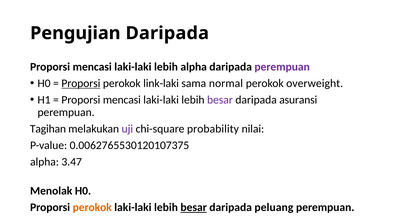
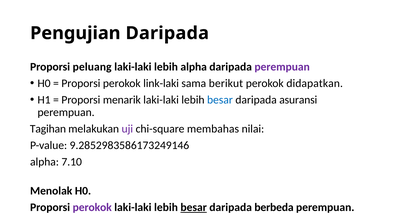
mencasi at (92, 67): mencasi -> peluang
Proporsi at (81, 83) underline: present -> none
normal: normal -> berikut
overweight: overweight -> didapatkan
mencasi at (122, 100): mencasi -> menarik
besar at (220, 100) colour: purple -> blue
probability: probability -> membahas
0.0062765530120107375: 0.0062765530120107375 -> 9.2852983586173249146
3.47: 3.47 -> 7.10
perokok at (92, 208) colour: orange -> purple
peluang: peluang -> berbeda
